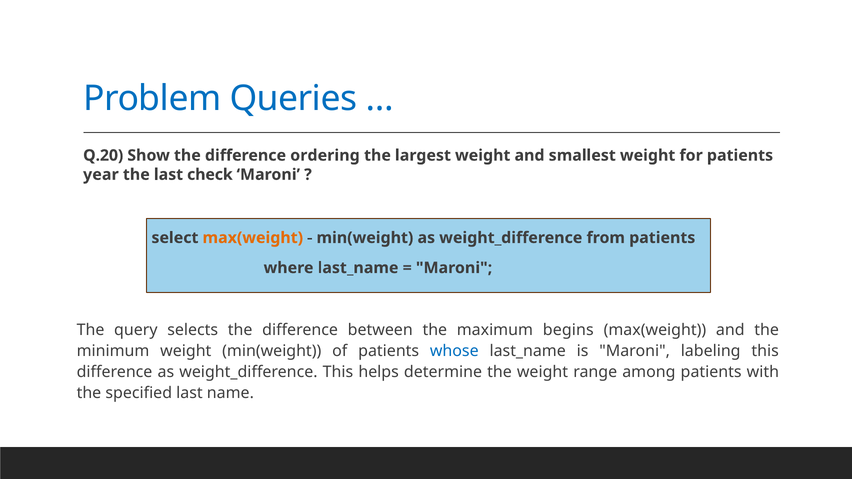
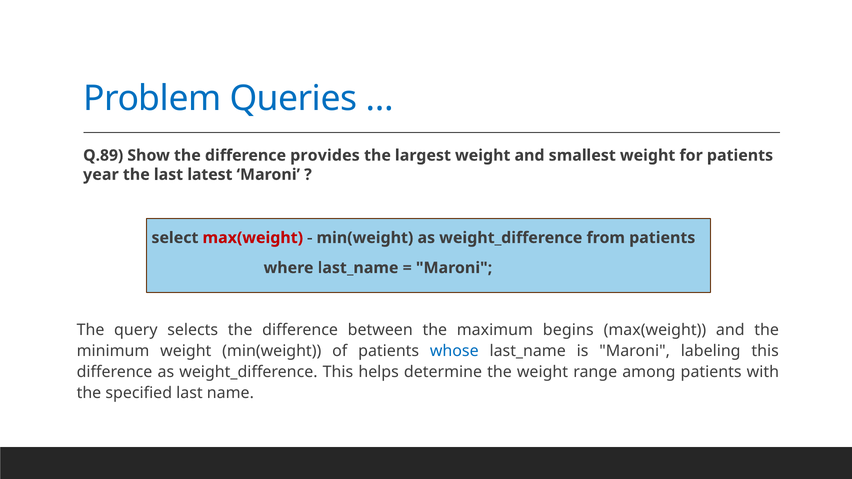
Q.20: Q.20 -> Q.89
ordering: ordering -> provides
check: check -> latest
max(weight at (253, 238) colour: orange -> red
